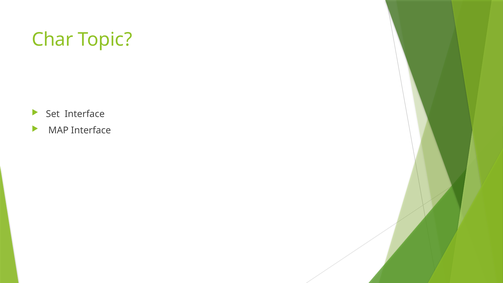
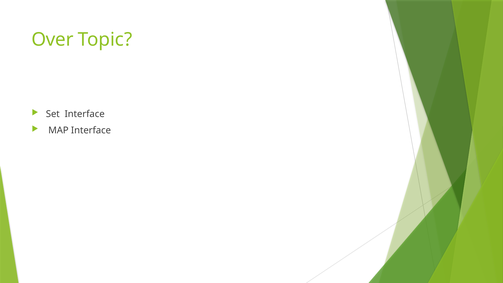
Char: Char -> Over
